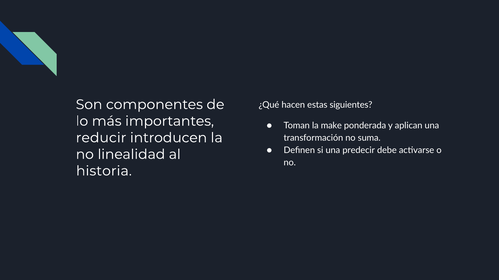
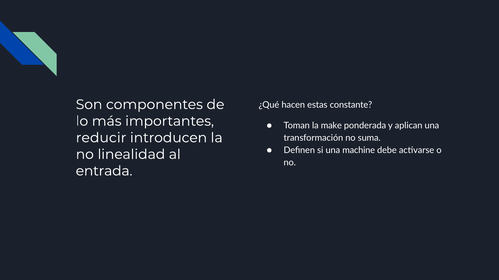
siguientes: siguientes -> constante
predecir: predecir -> machine
historia: historia -> entrada
